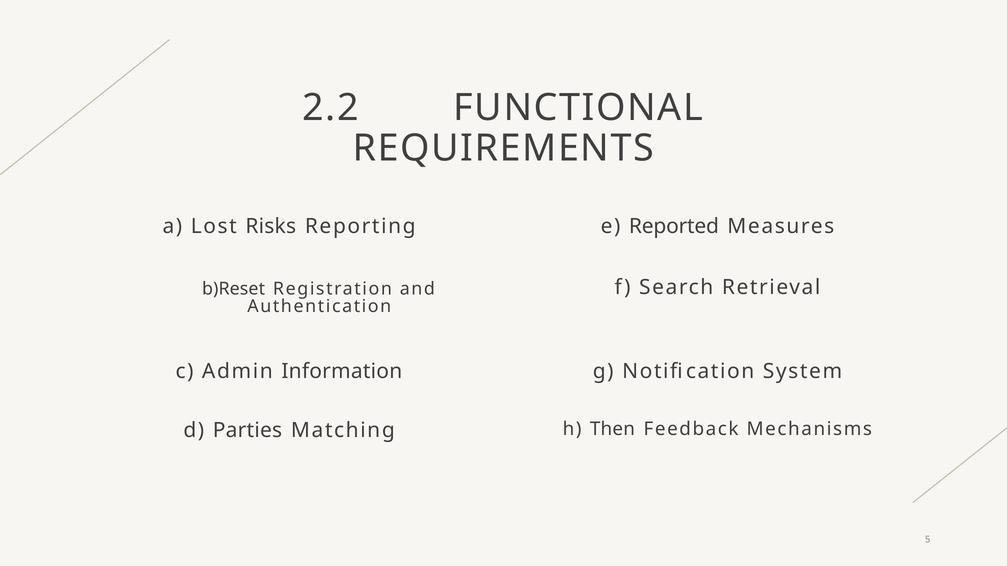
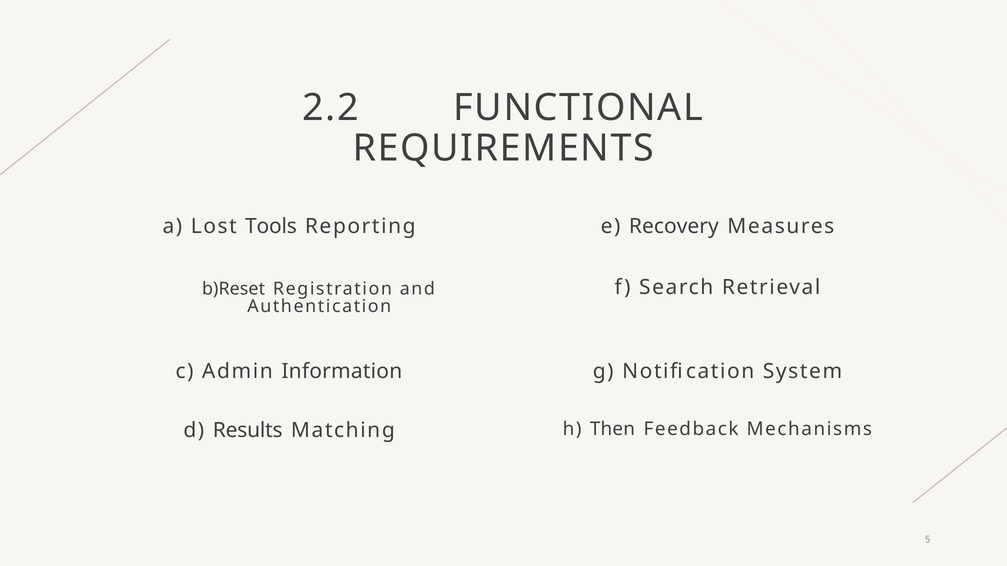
Risks: Risks -> Tools
Reported: Reported -> Recovery
Parties: Parties -> Results
